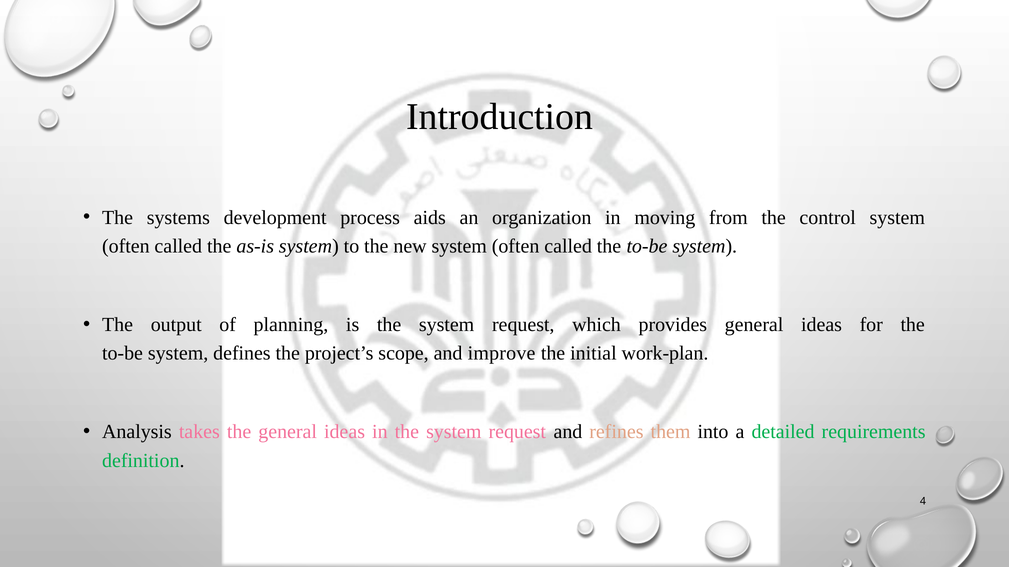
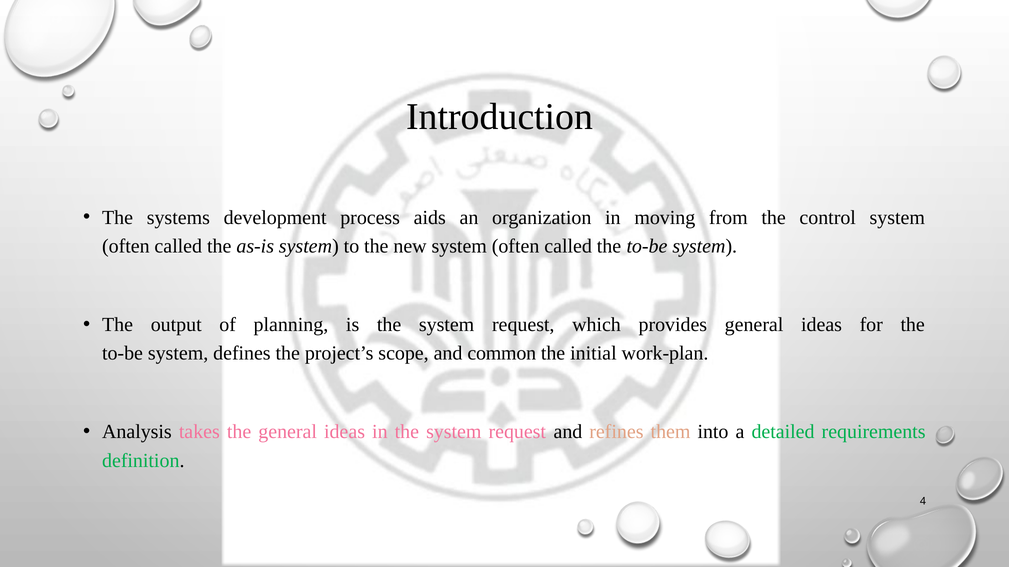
improve: improve -> common
